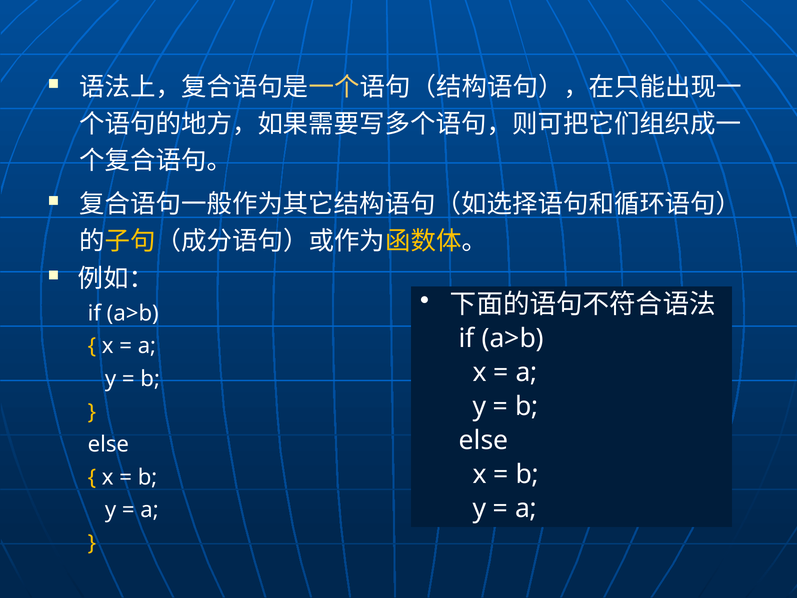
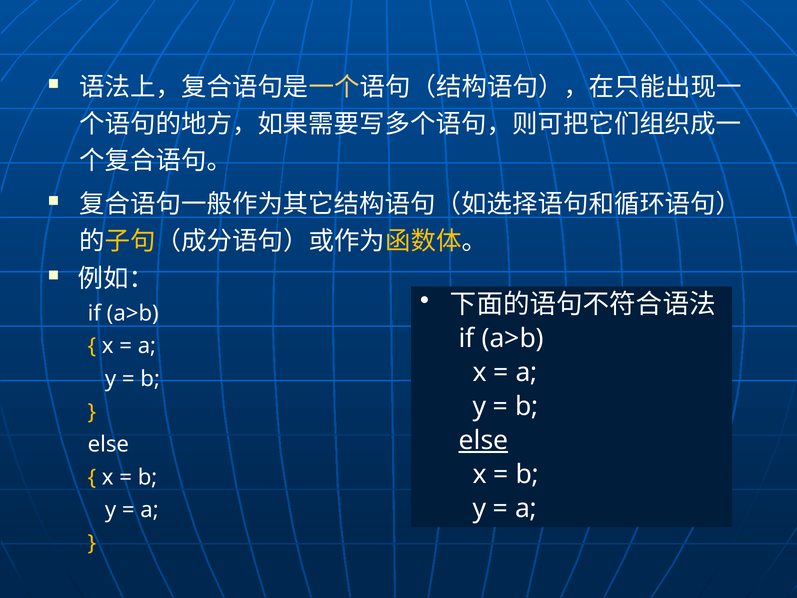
else at (483, 440) underline: none -> present
